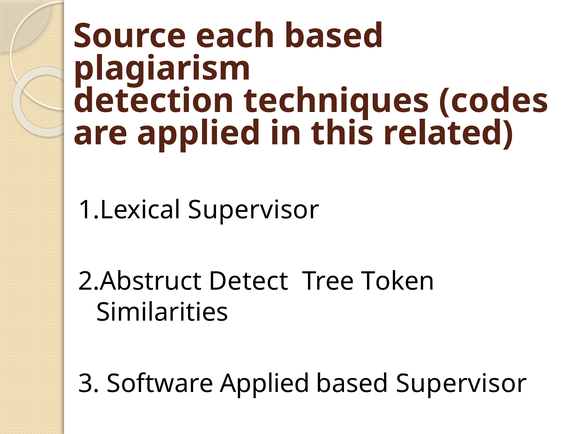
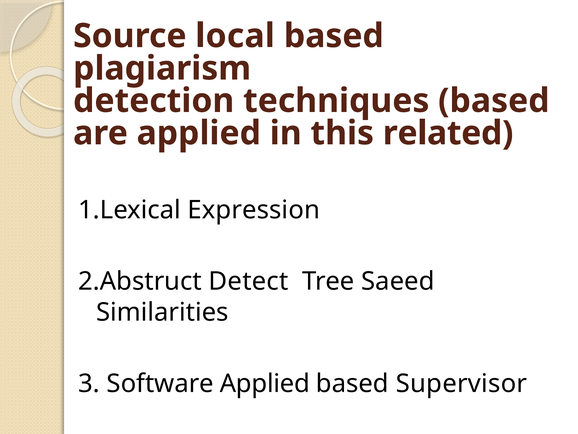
each: each -> local
techniques codes: codes -> based
1.Lexical Supervisor: Supervisor -> Expression
Token: Token -> Saeed
